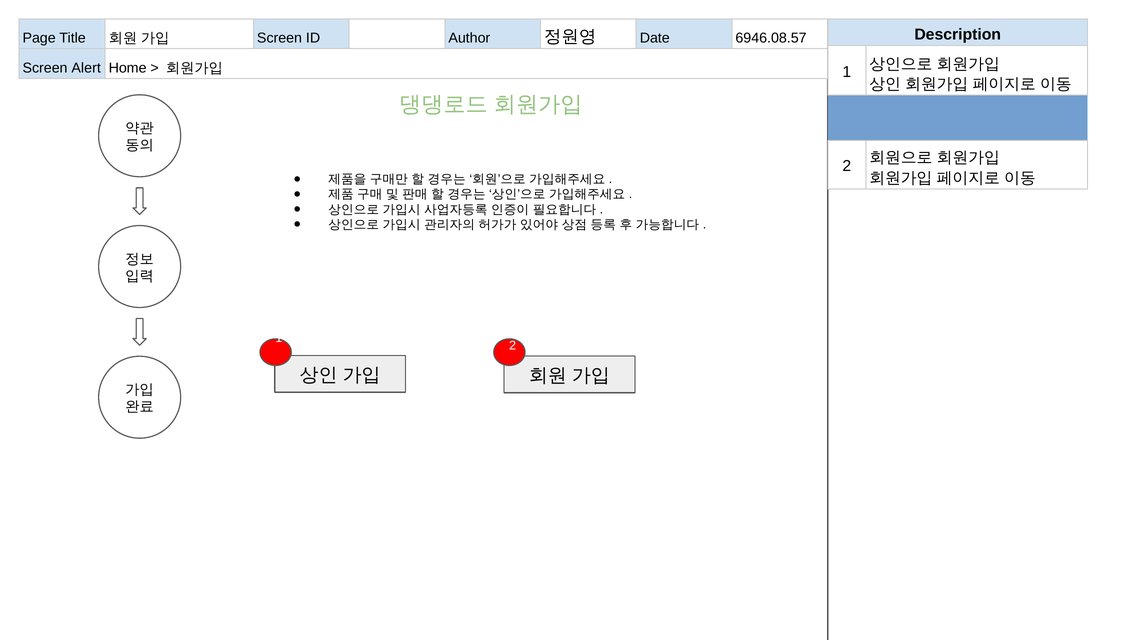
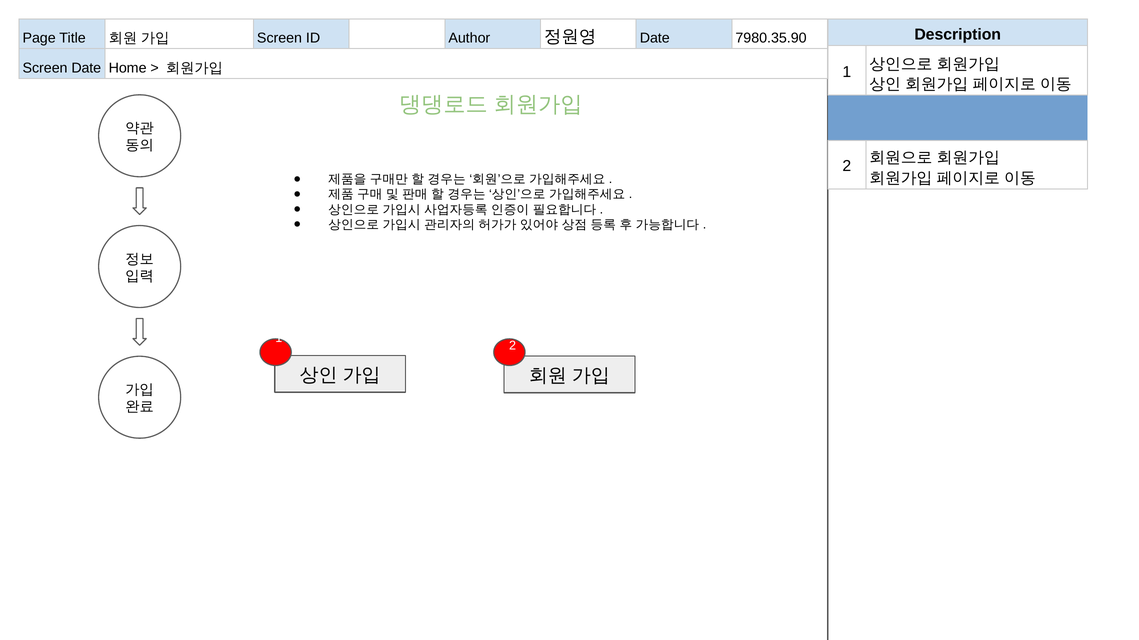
6946.08.57: 6946.08.57 -> 7980.35.90
Screen Alert: Alert -> Date
